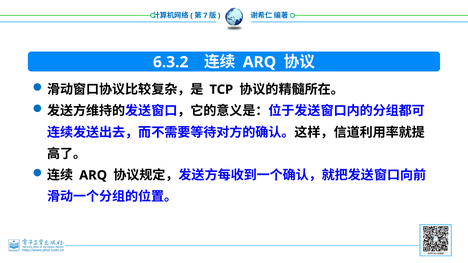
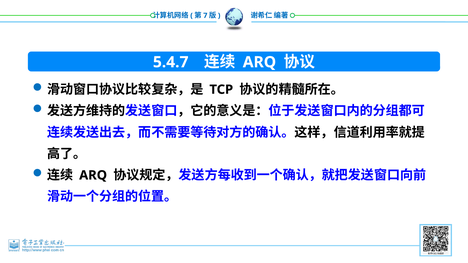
6.3.2: 6.3.2 -> 5.4.7
